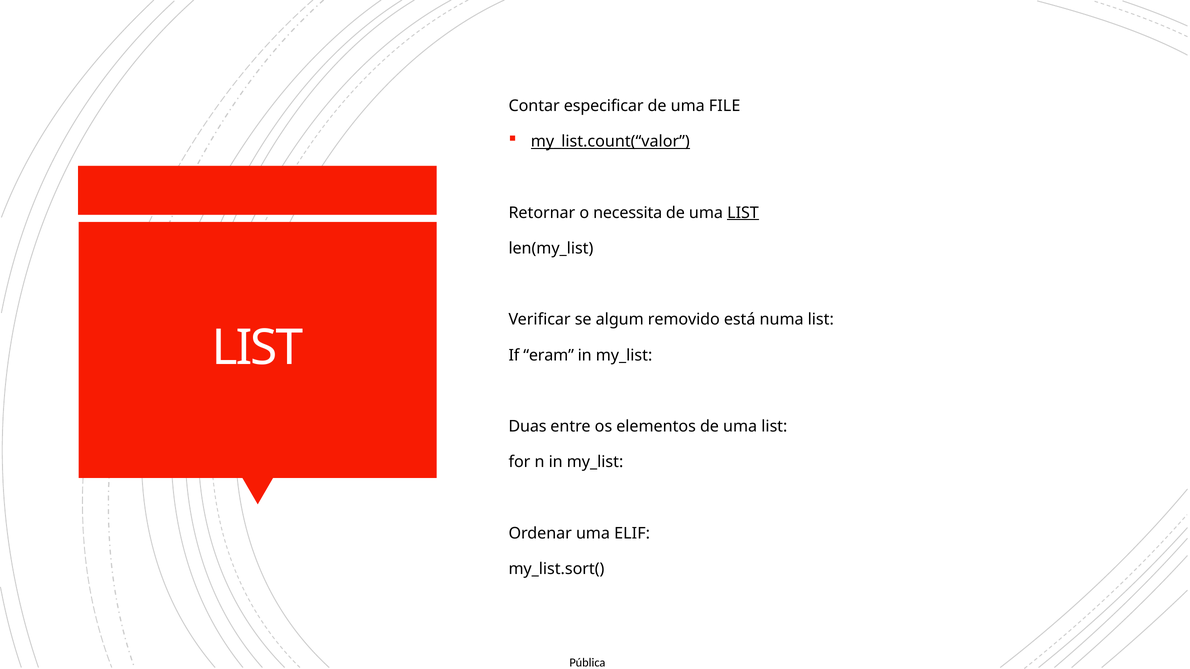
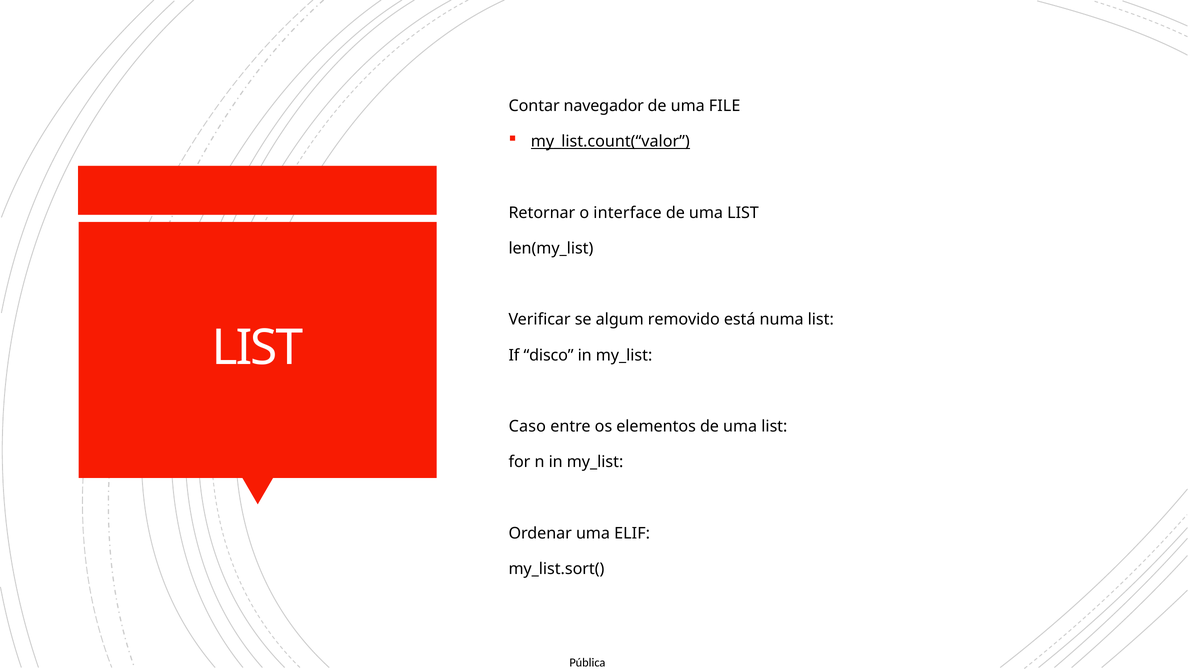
especificar: especificar -> navegador
necessita: necessita -> interface
LIST at (743, 213) underline: present -> none
eram: eram -> disco
Duas: Duas -> Caso
